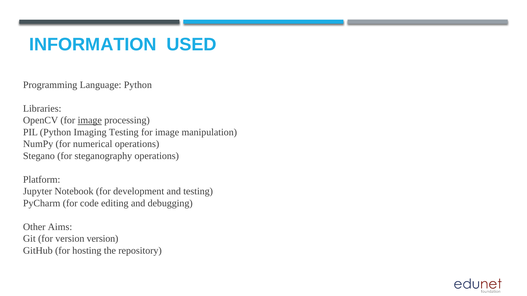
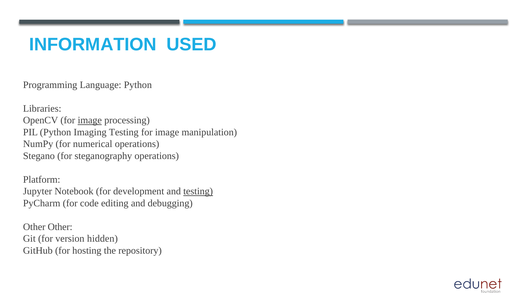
testing at (198, 192) underline: none -> present
Other Aims: Aims -> Other
version version: version -> hidden
